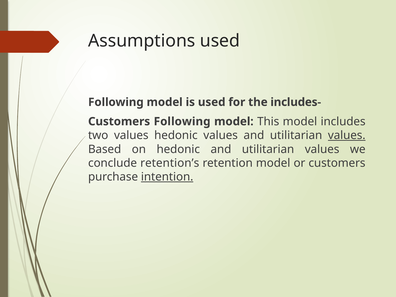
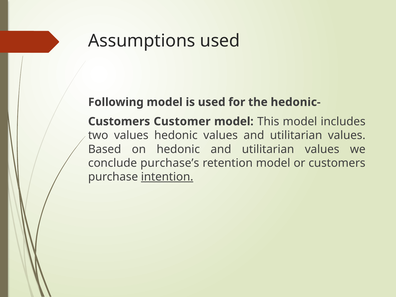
includes-: includes- -> hedonic-
Customers Following: Following -> Customer
values at (347, 135) underline: present -> none
retention’s: retention’s -> purchase’s
